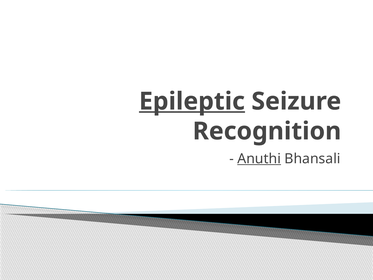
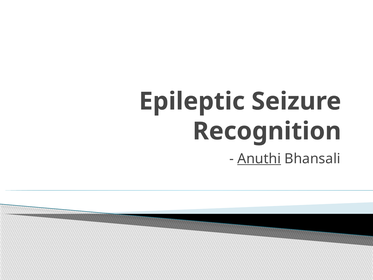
Epileptic underline: present -> none
